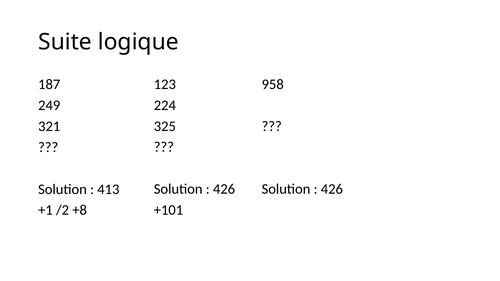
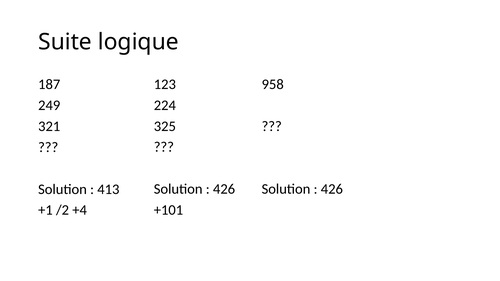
+8: +8 -> +4
